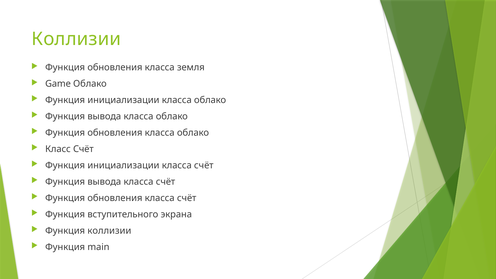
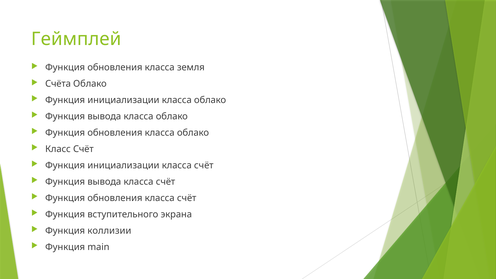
Коллизии at (76, 39): Коллизии -> Геймплей
Game: Game -> Счёта
